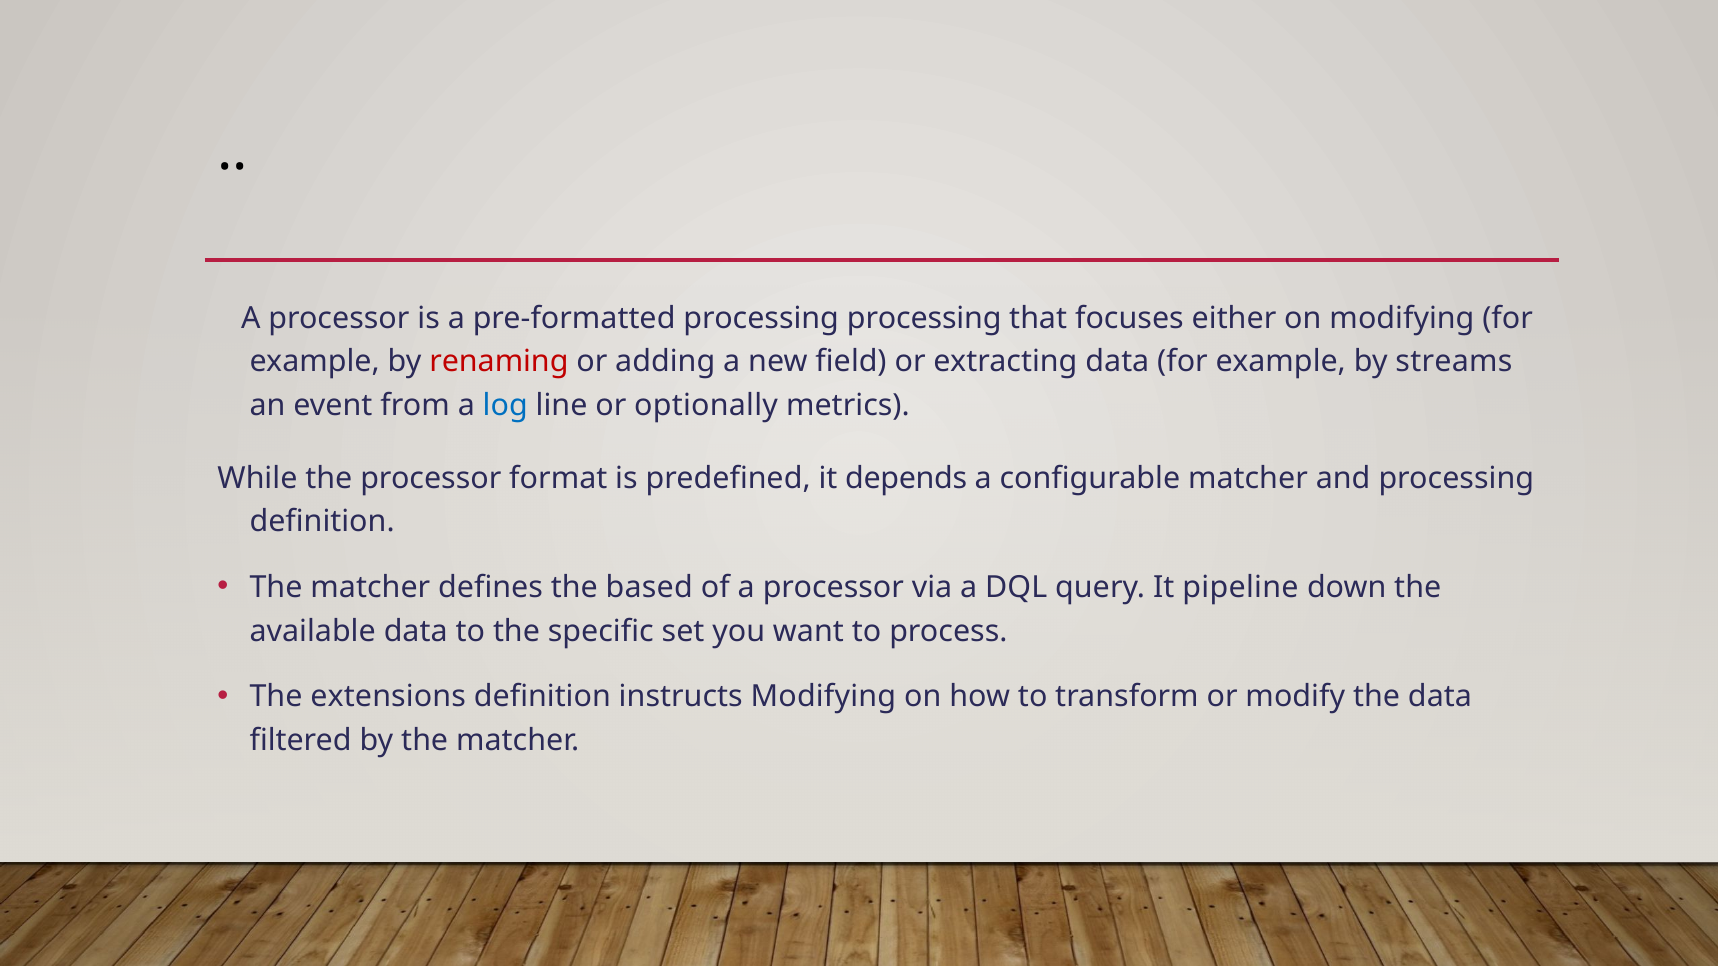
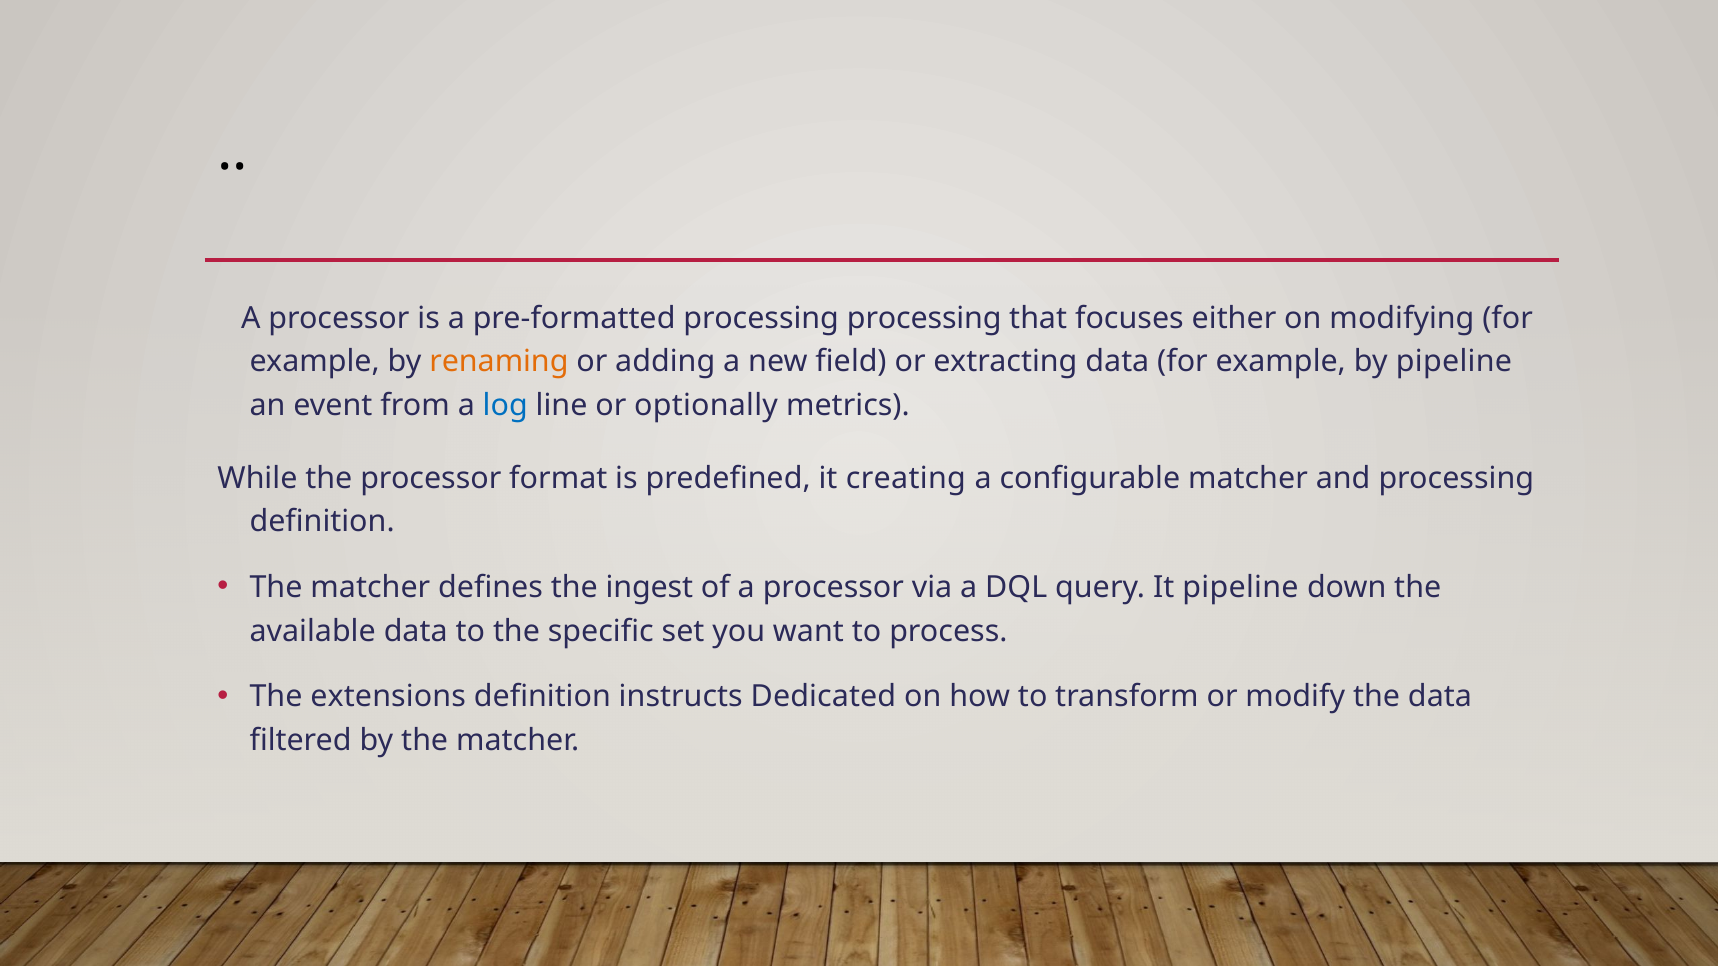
renaming colour: red -> orange
by streams: streams -> pipeline
depends: depends -> creating
based: based -> ingest
instructs Modifying: Modifying -> Dedicated
